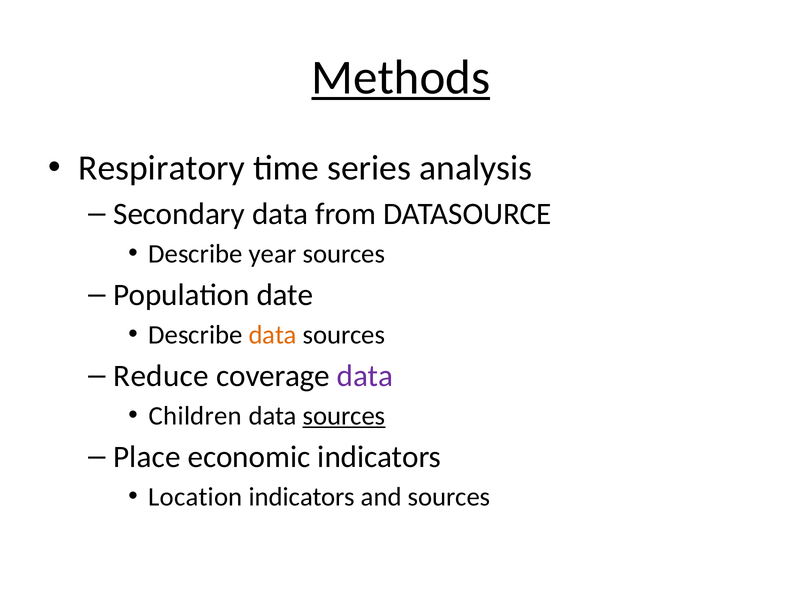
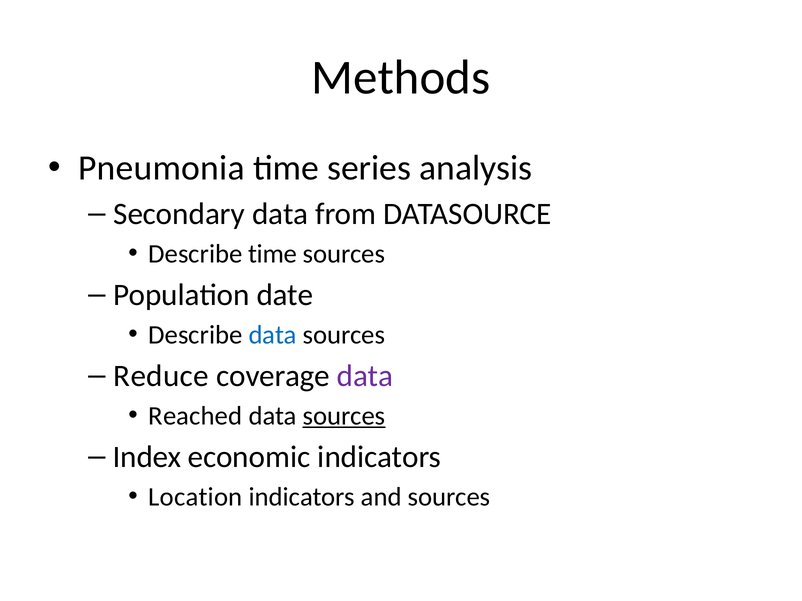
Methods underline: present -> none
Respiratory: Respiratory -> Pneumonia
Describe year: year -> time
data at (273, 335) colour: orange -> blue
Children: Children -> Reached
Place: Place -> Index
